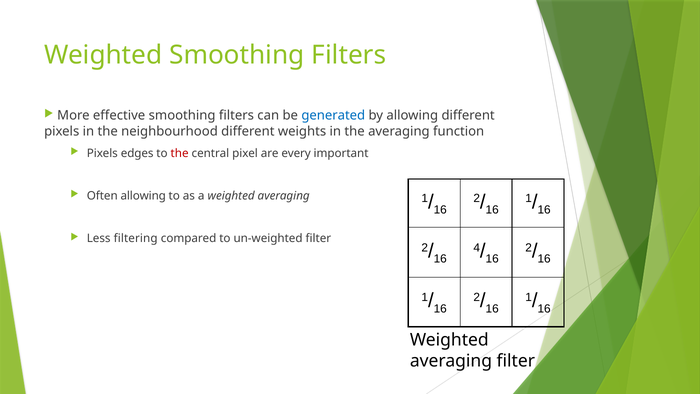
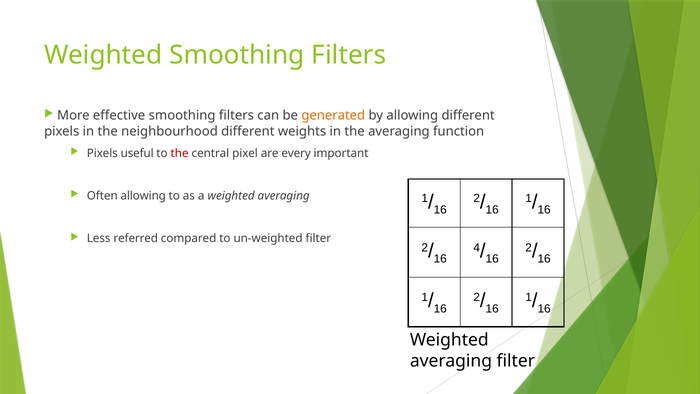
generated colour: blue -> orange
edges: edges -> useful
filtering: filtering -> referred
